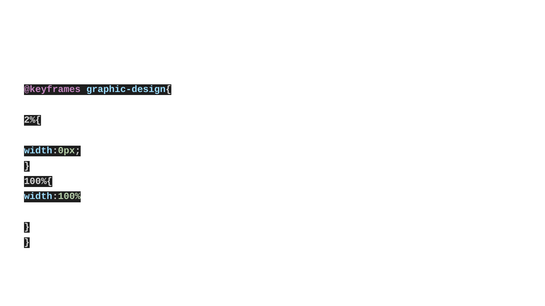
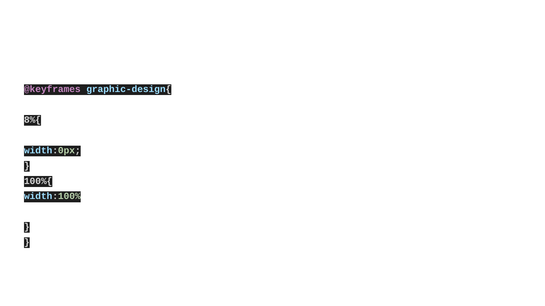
2%{: 2%{ -> 8%{
